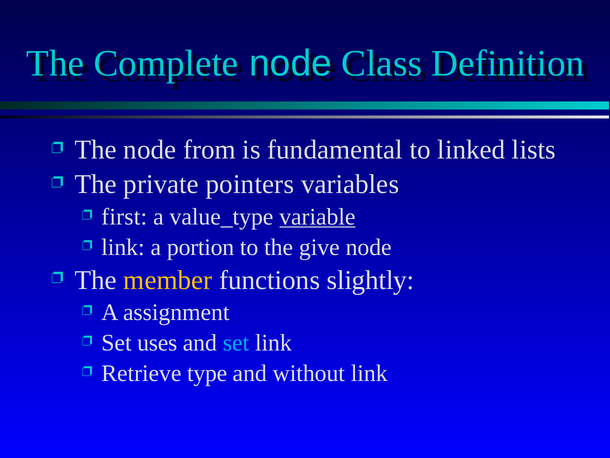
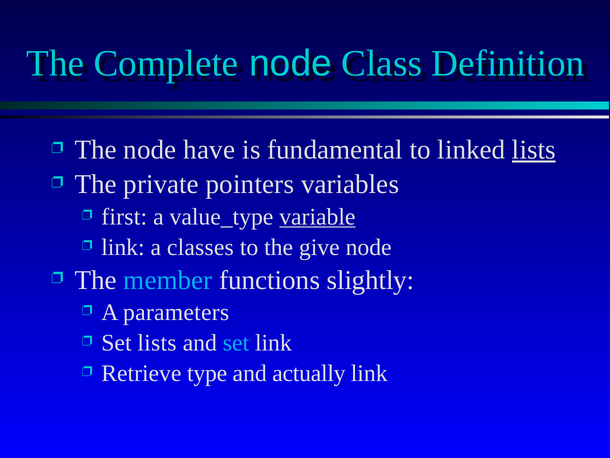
from: from -> have
lists at (534, 150) underline: none -> present
portion: portion -> classes
member colour: yellow -> light blue
assignment: assignment -> parameters
Set uses: uses -> lists
without: without -> actually
